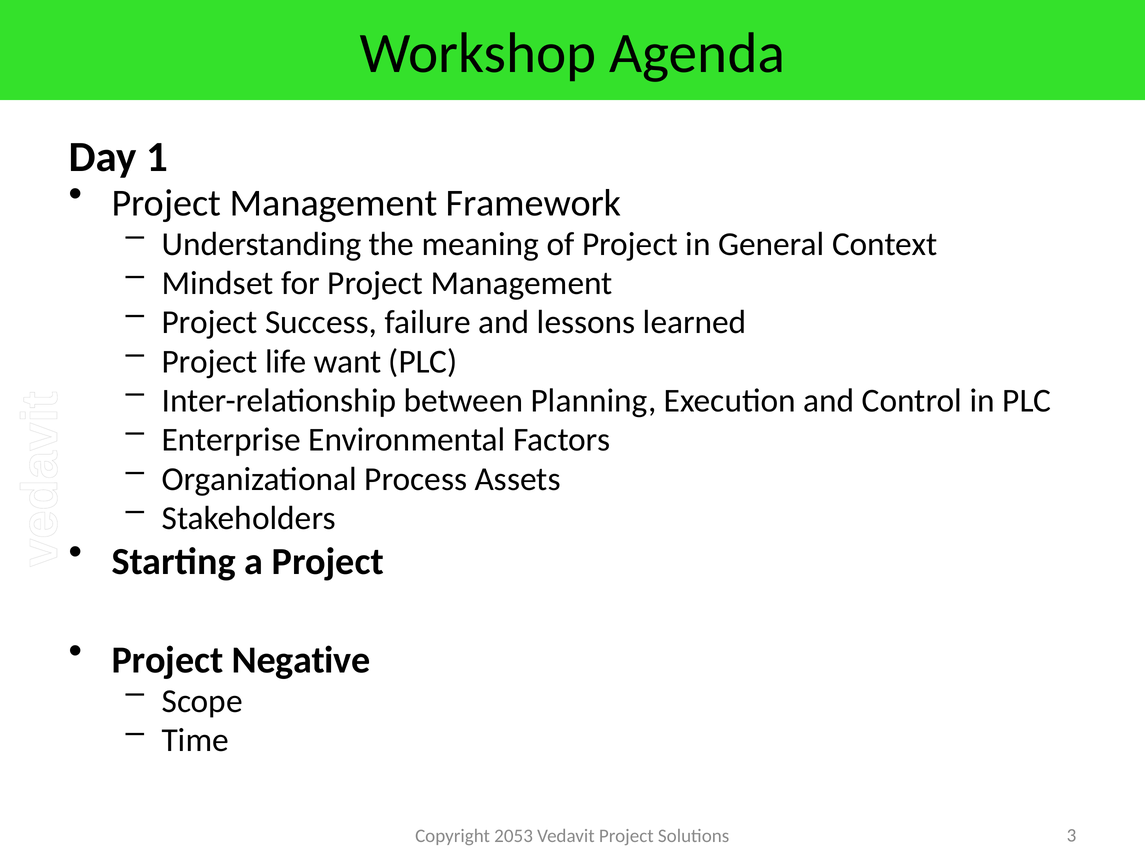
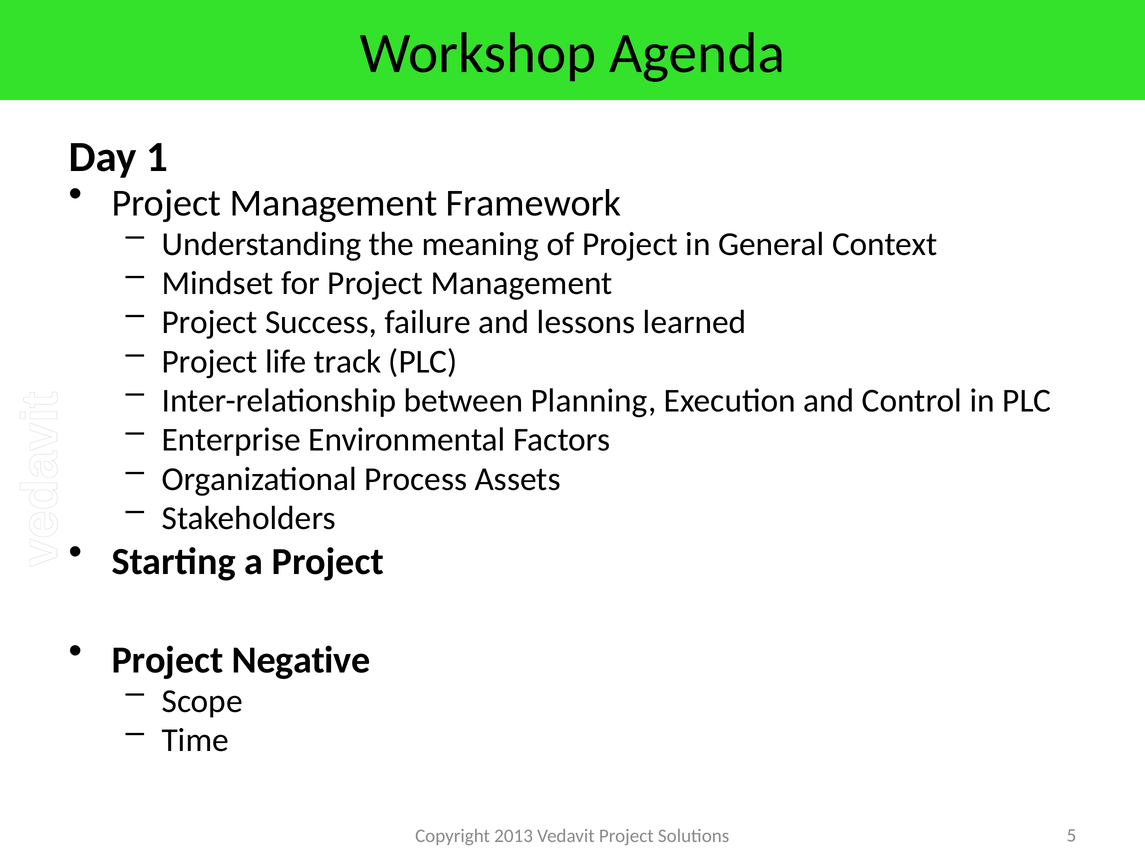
want: want -> track
2053: 2053 -> 2013
3: 3 -> 5
